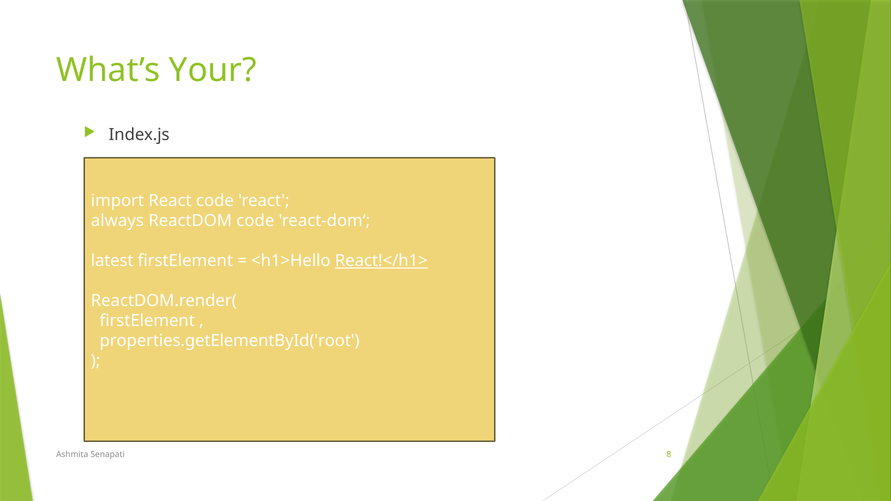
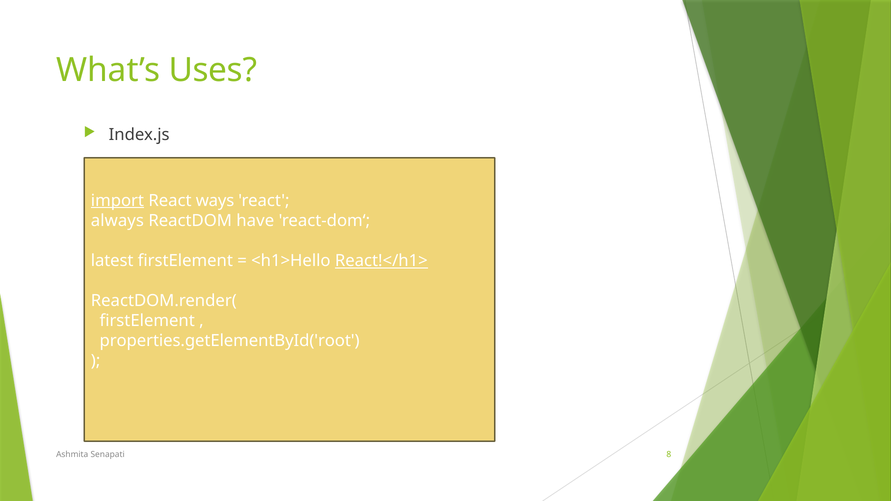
Your: Your -> Uses
import underline: none -> present
React code: code -> ways
ReactDOM code: code -> have
